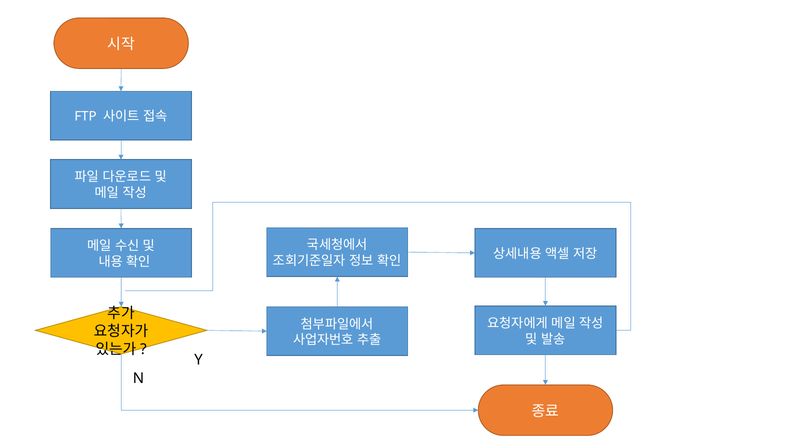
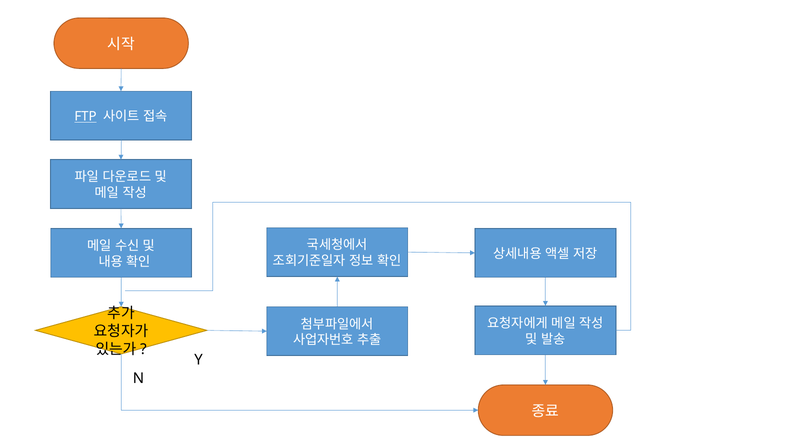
FTP underline: none -> present
